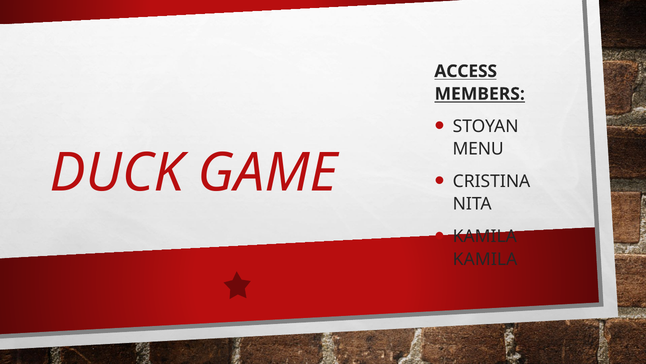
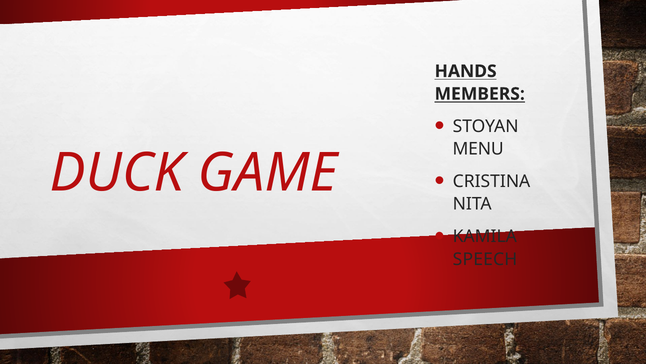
ACCESS: ACCESS -> HANDS
KAMILA at (485, 259): KAMILA -> SPEECH
